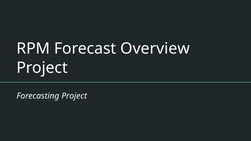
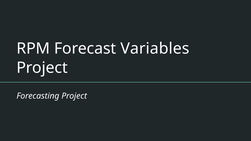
Overview: Overview -> Variables
